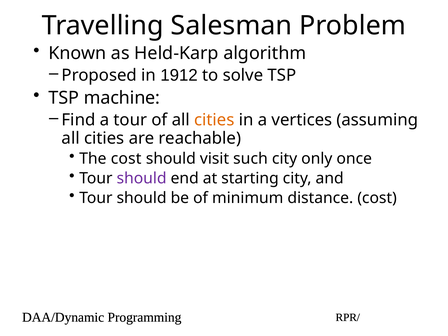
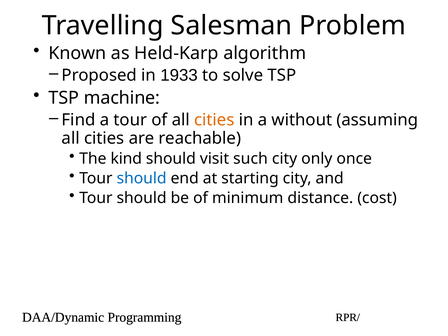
1912: 1912 -> 1933
vertices: vertices -> without
The cost: cost -> kind
should at (142, 178) colour: purple -> blue
